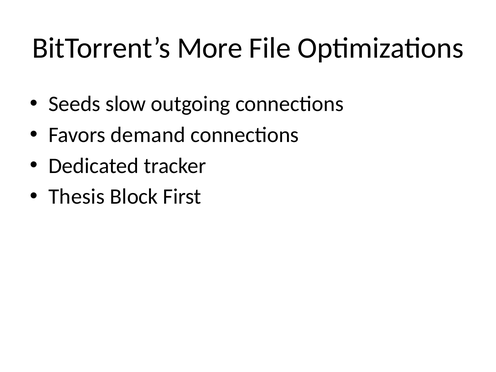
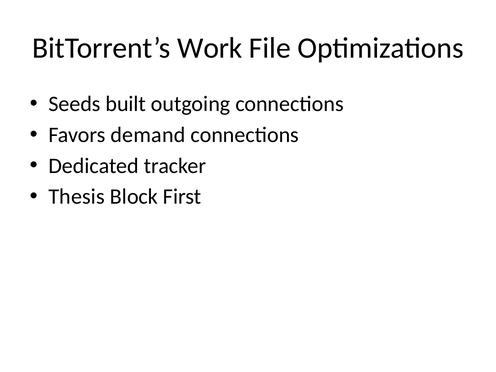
More: More -> Work
slow: slow -> built
